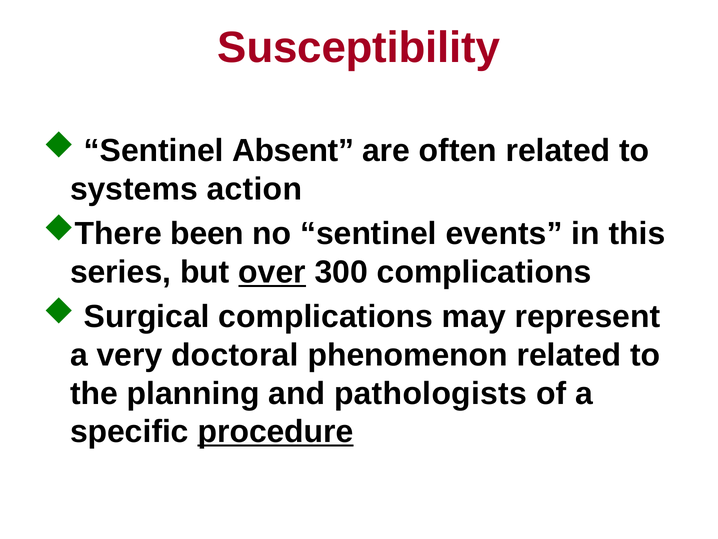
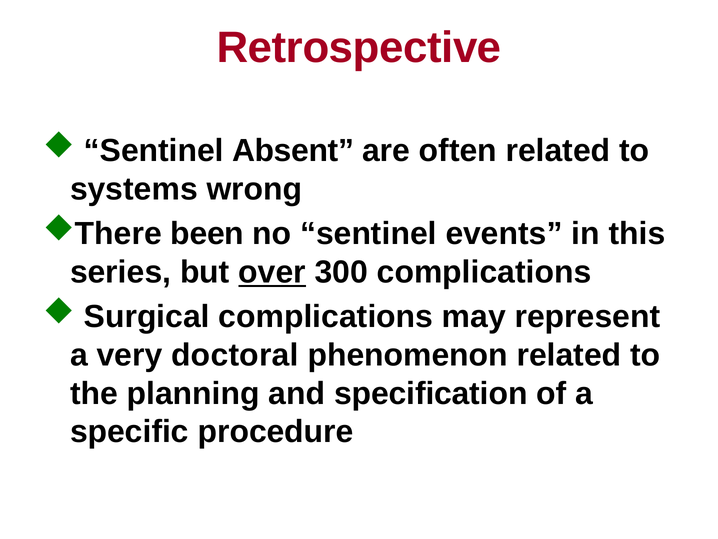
Susceptibility: Susceptibility -> Retrospective
action: action -> wrong
pathologists: pathologists -> specification
procedure underline: present -> none
